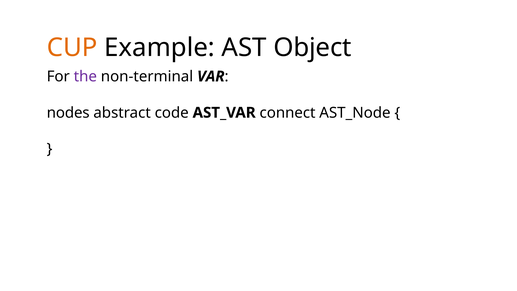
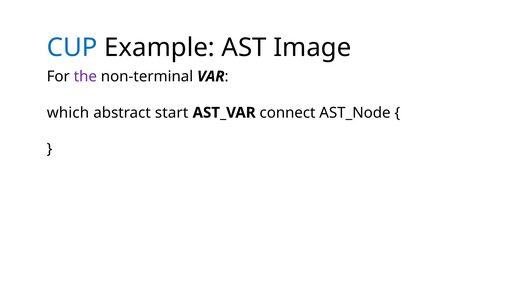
CUP colour: orange -> blue
Object: Object -> Image
nodes: nodes -> which
code: code -> start
